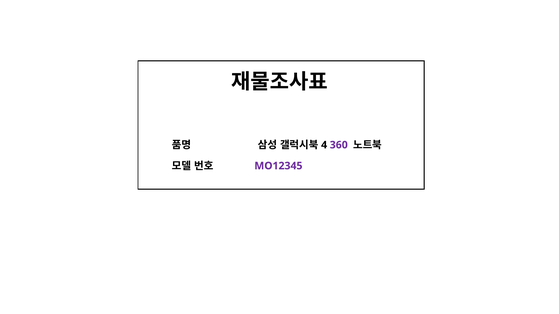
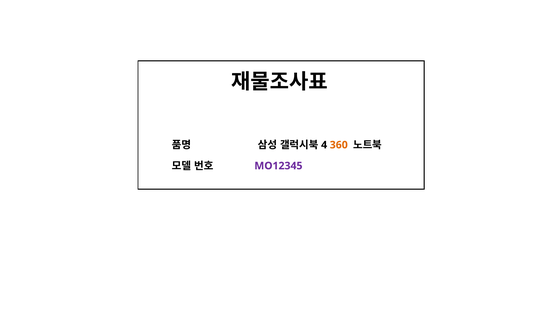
360 colour: purple -> orange
